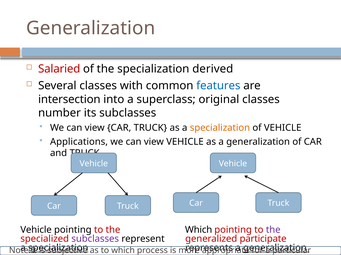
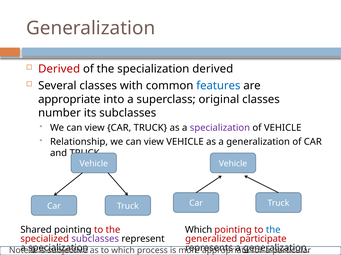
Salaried at (59, 69): Salaried -> Derived
intersection at (69, 100): intersection -> appropriate
specialization at (220, 128) colour: orange -> purple
Applications: Applications -> Relationship
Vehicle at (36, 230): Vehicle -> Shared
the at (273, 230) colour: purple -> blue
